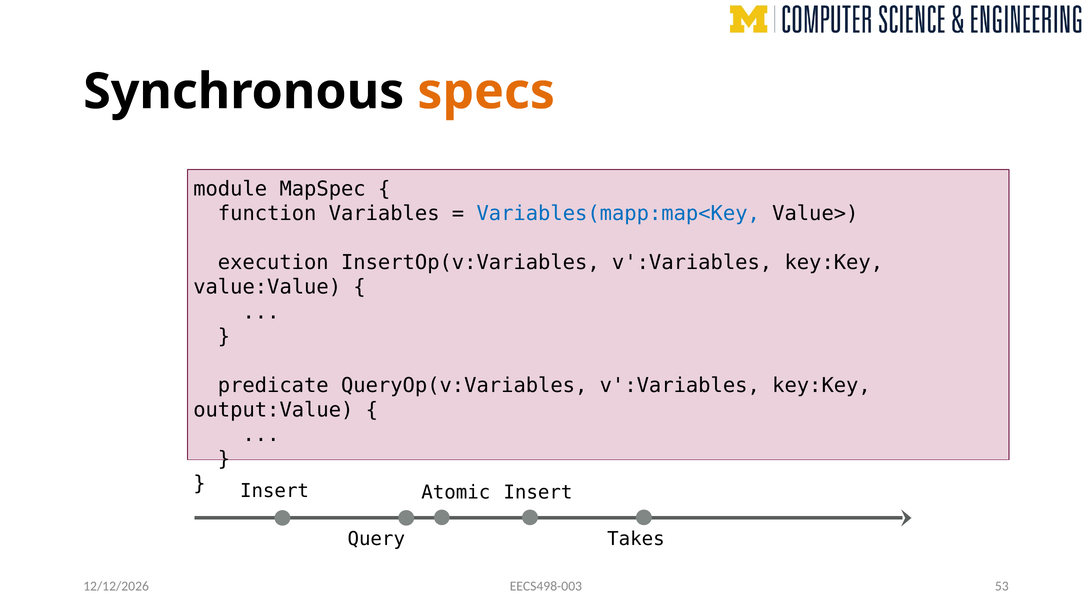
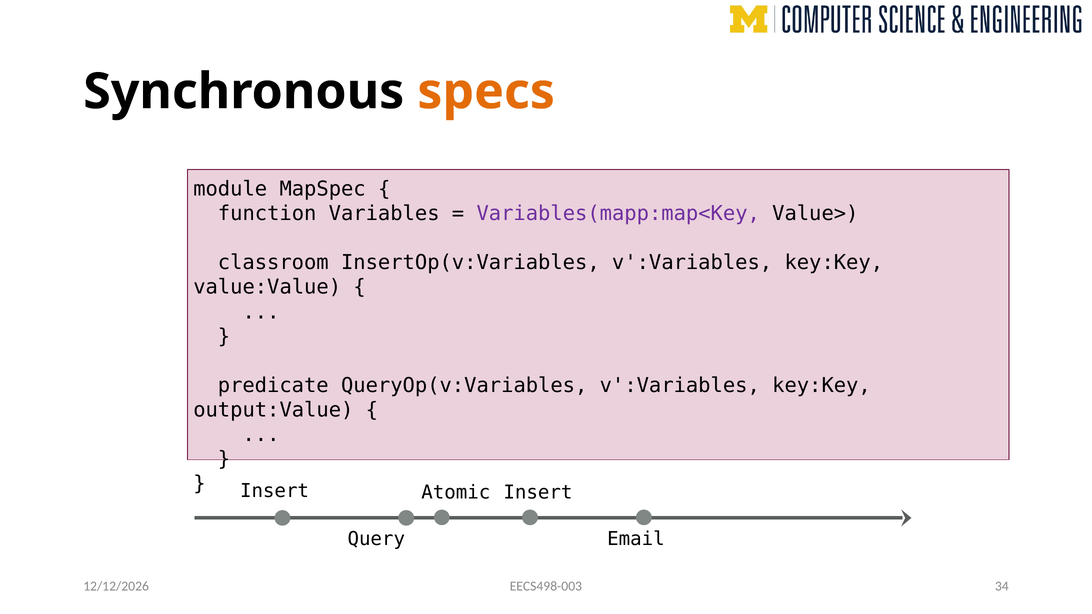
Variables(mapp:map<Key colour: blue -> purple
execution: execution -> classroom
Takes: Takes -> Email
53: 53 -> 34
